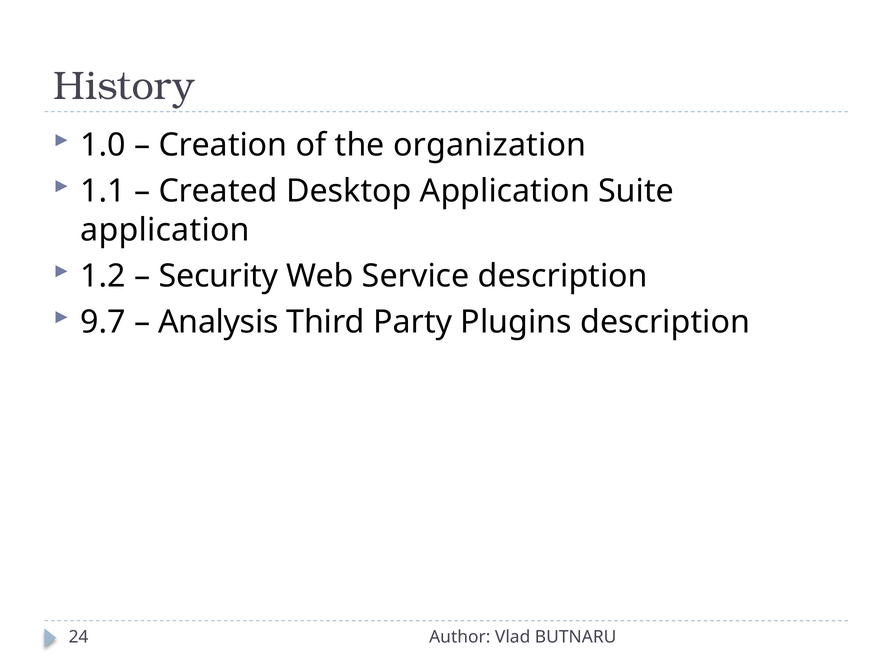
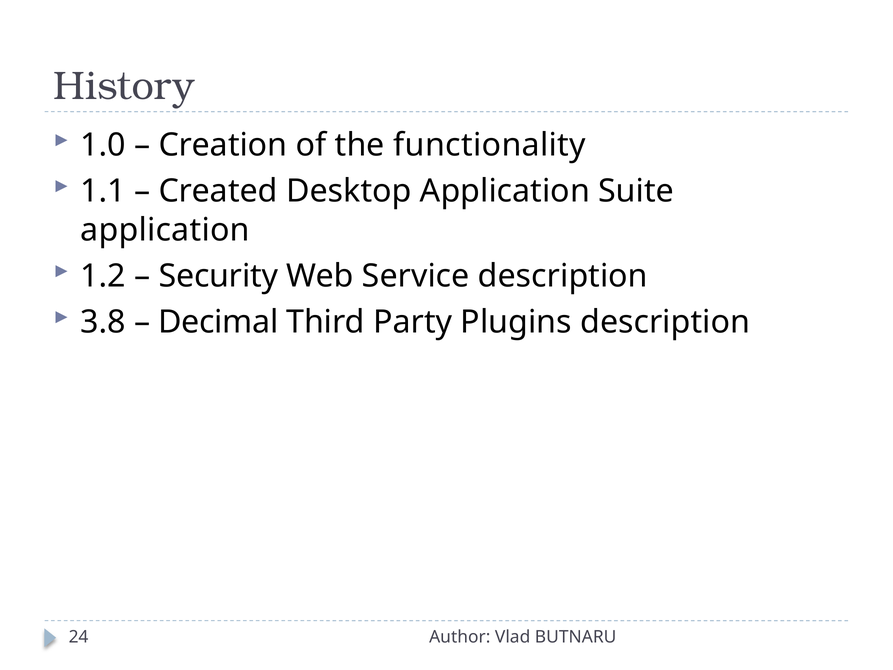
organization: organization -> functionality
9.7: 9.7 -> 3.8
Analysis: Analysis -> Decimal
